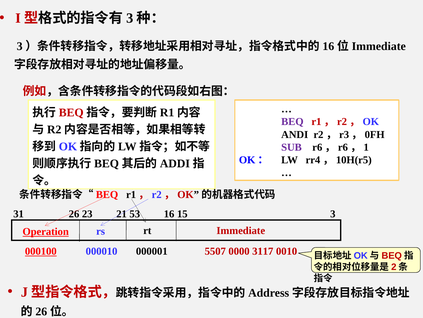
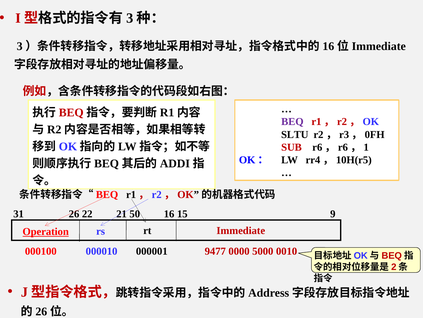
ANDI: ANDI -> SLTU
SUB colour: purple -> red
23: 23 -> 22
53: 53 -> 50
3: 3 -> 9
000100 underline: present -> none
5507: 5507 -> 9477
3117: 3117 -> 5000
